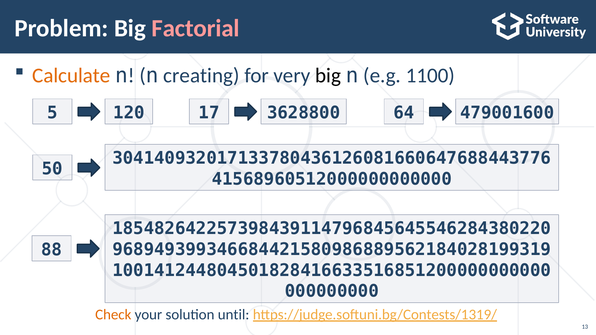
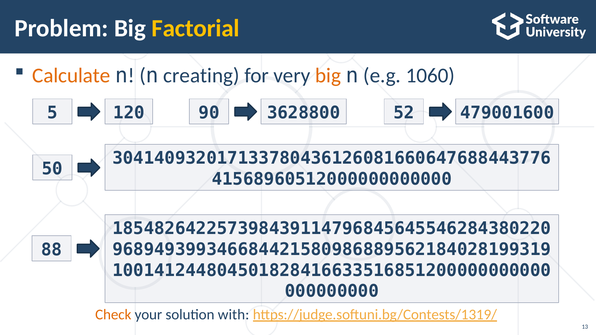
Factorial colour: pink -> yellow
big at (328, 76) colour: black -> orange
1100: 1100 -> 1060
17: 17 -> 90
64: 64 -> 52
until: until -> with
